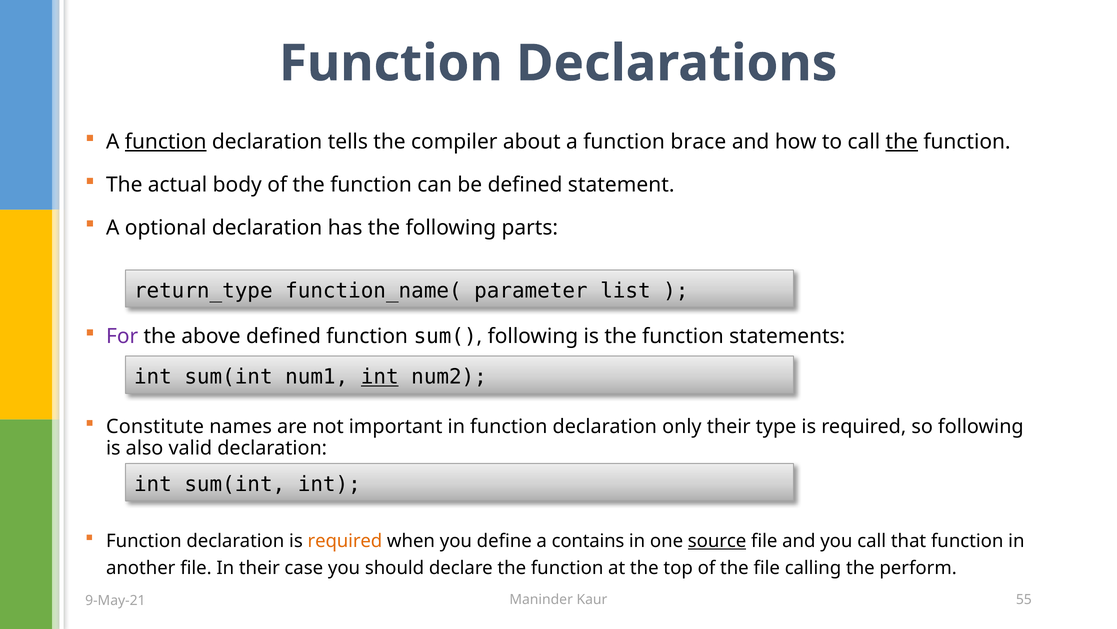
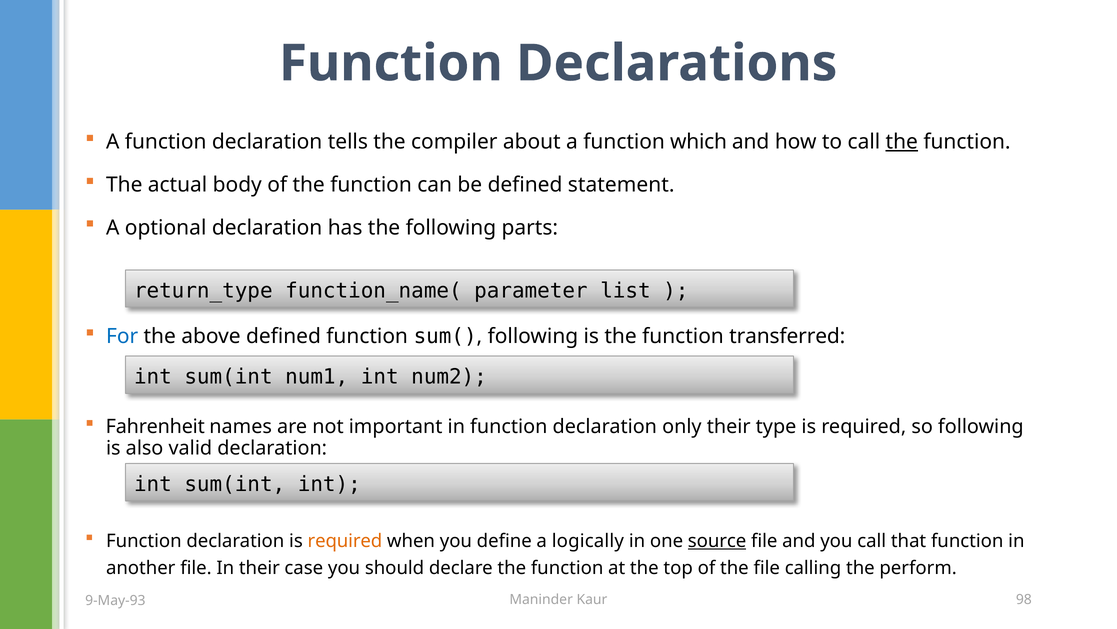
function at (166, 142) underline: present -> none
brace: brace -> which
For colour: purple -> blue
statements: statements -> transferred
int at (380, 377) underline: present -> none
Constitute: Constitute -> Fahrenheit
contains: contains -> logically
55: 55 -> 98
9-May-21: 9-May-21 -> 9-May-93
